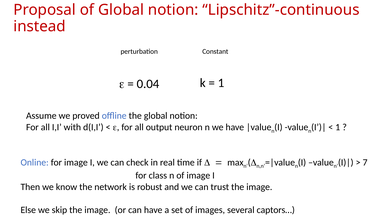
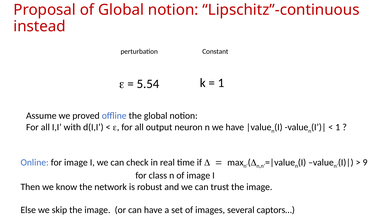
0.04: 0.04 -> 5.54
7: 7 -> 9
